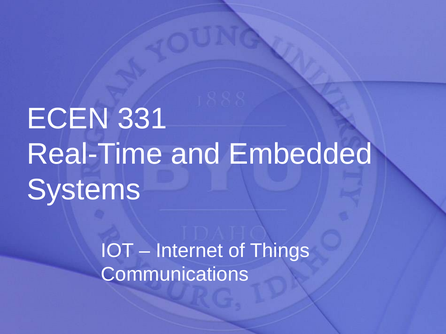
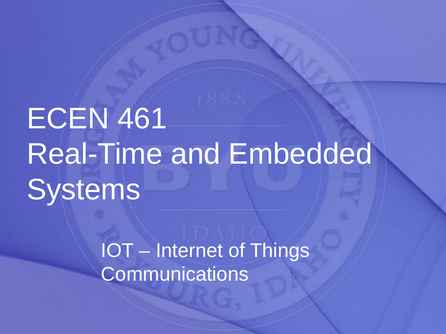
331: 331 -> 461
